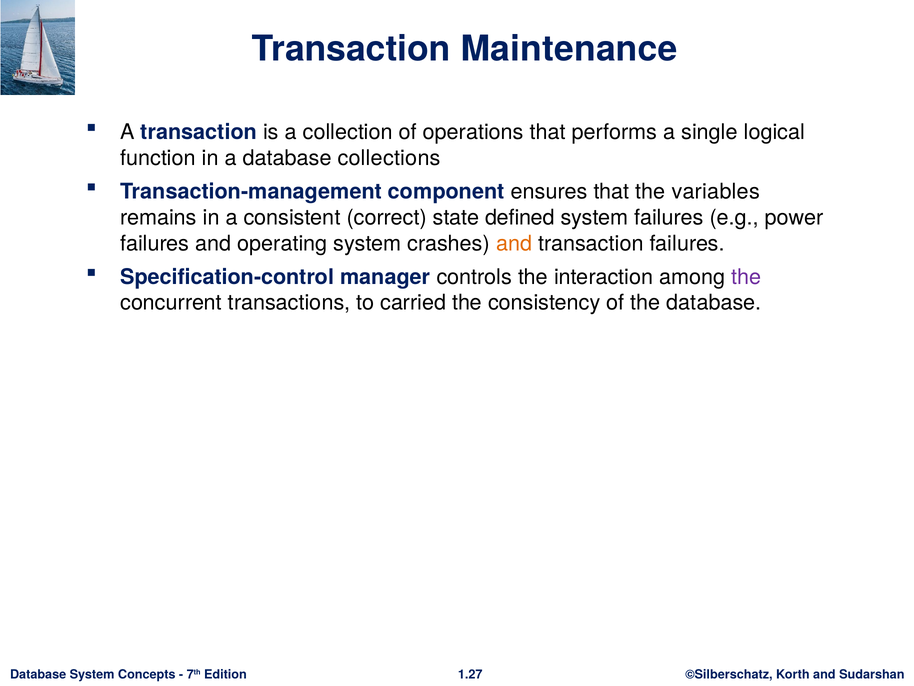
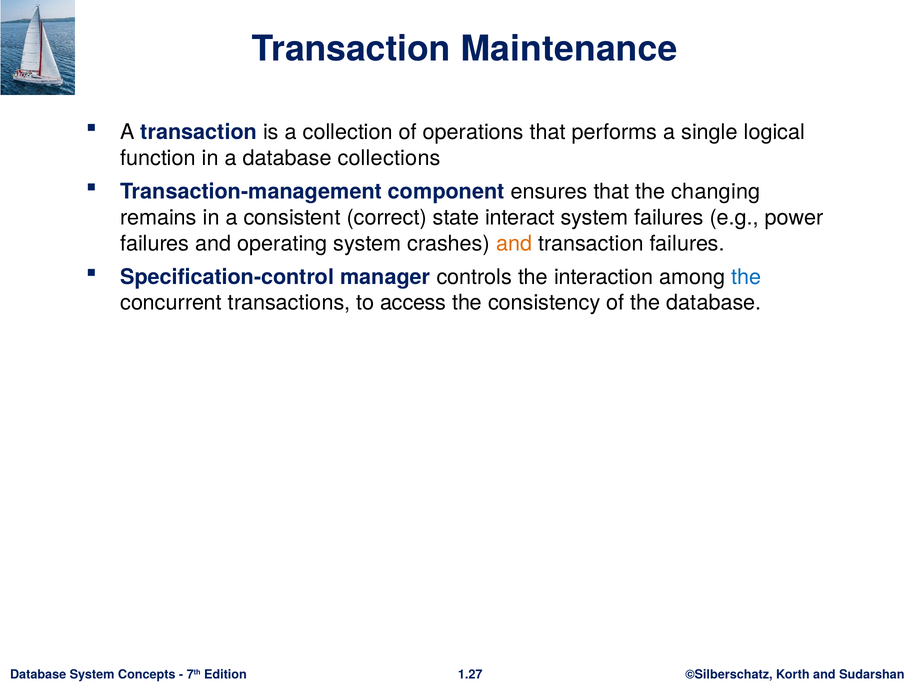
variables: variables -> changing
defined: defined -> interact
the at (746, 277) colour: purple -> blue
carried: carried -> access
